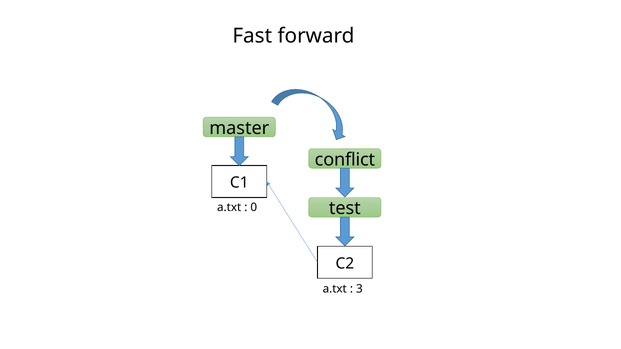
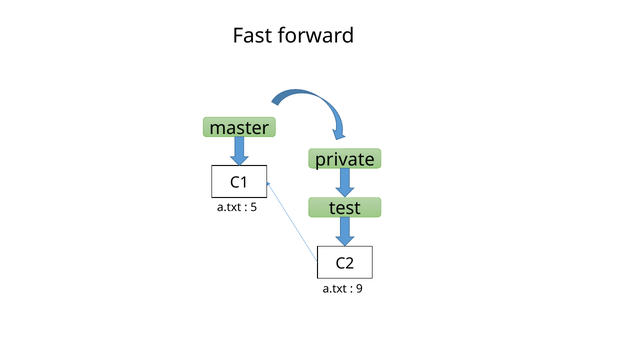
conflict: conflict -> private
0: 0 -> 5
3: 3 -> 9
